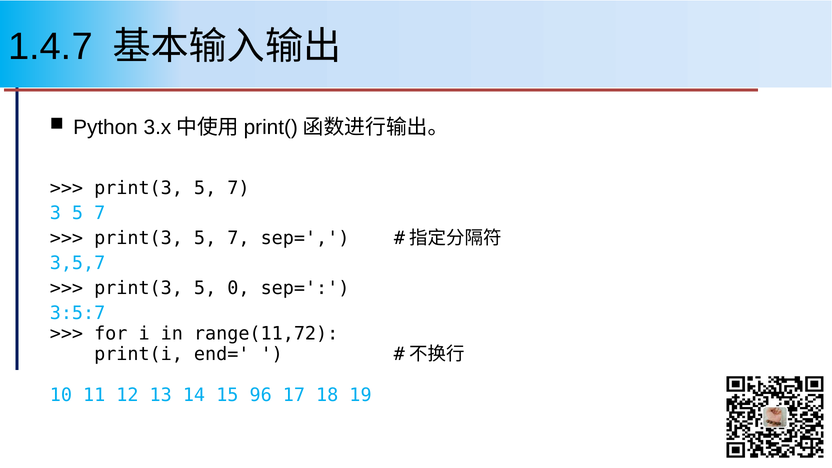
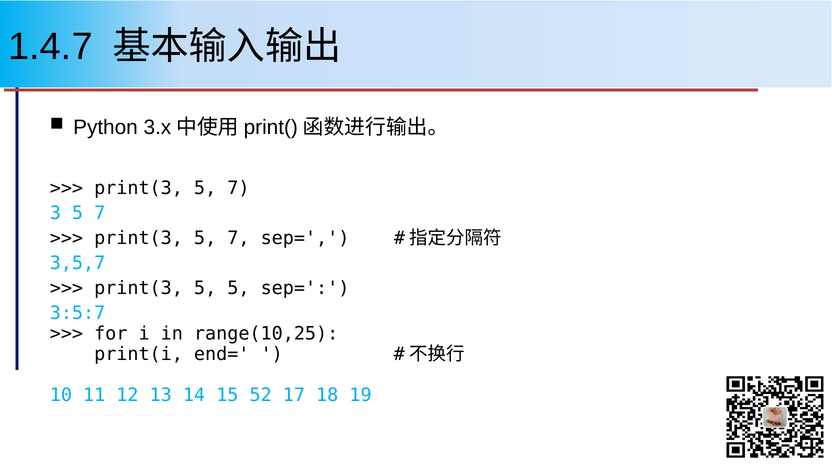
5 0: 0 -> 5
range(11,72: range(11,72 -> range(10,25
96: 96 -> 52
